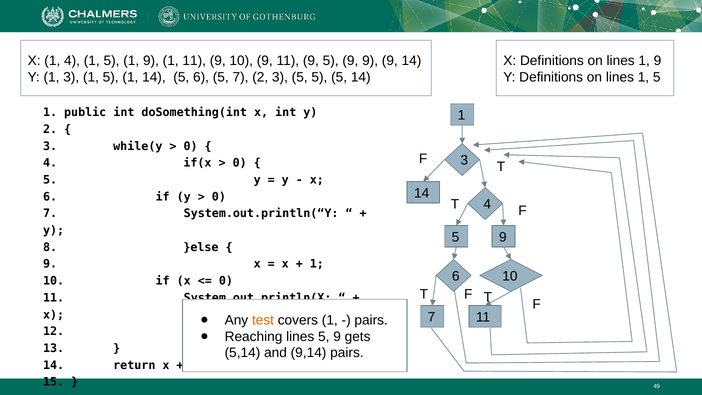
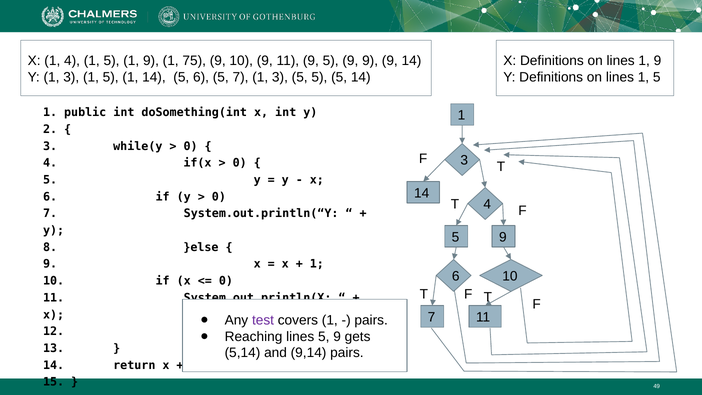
1 11: 11 -> 75
7 2: 2 -> 1
test colour: orange -> purple
